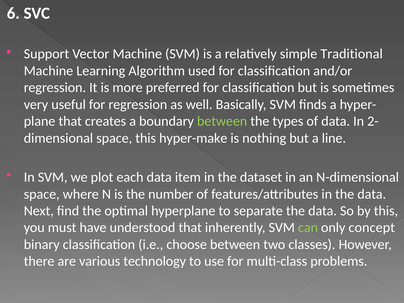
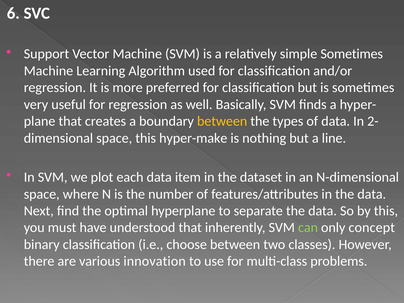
simple Traditional: Traditional -> Sometimes
between at (222, 121) colour: light green -> yellow
technology: technology -> innovation
